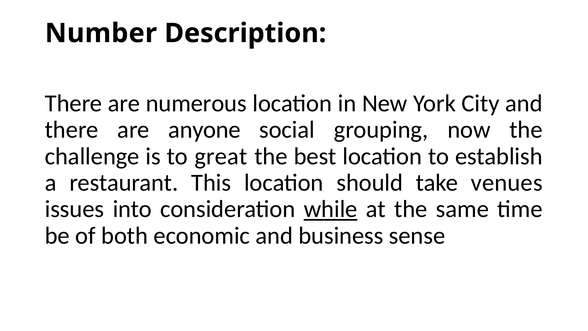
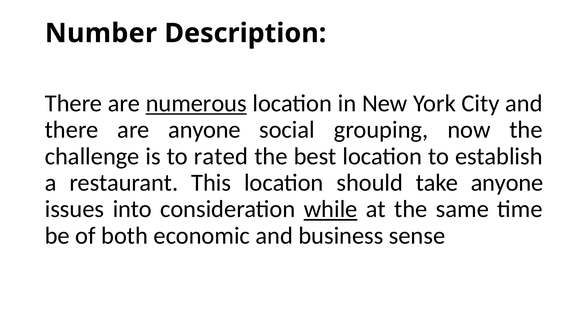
numerous underline: none -> present
great: great -> rated
take venues: venues -> anyone
